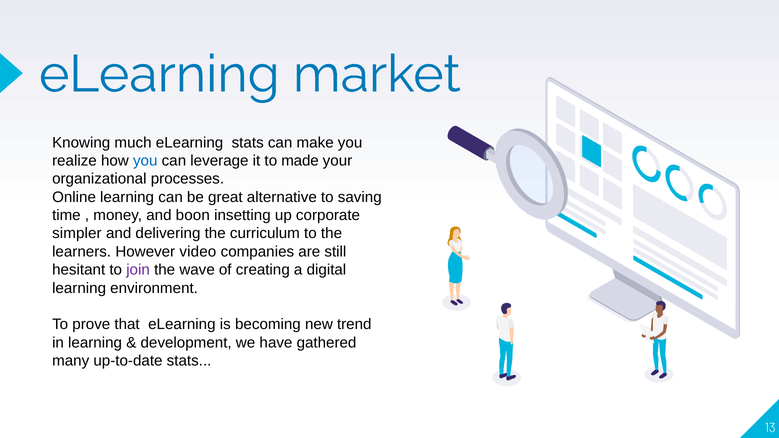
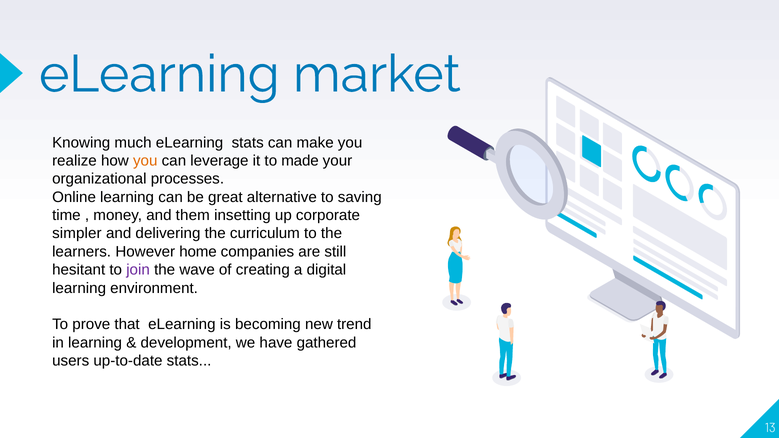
you at (145, 161) colour: blue -> orange
boon: boon -> them
video: video -> home
many: many -> users
